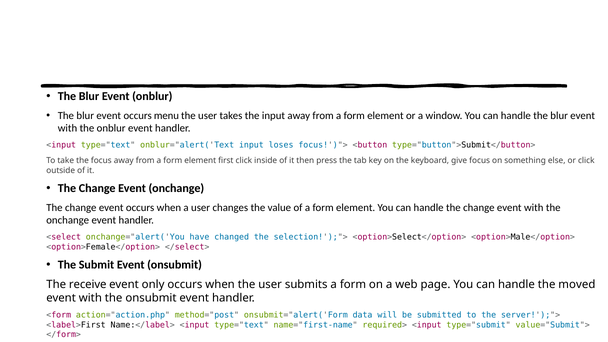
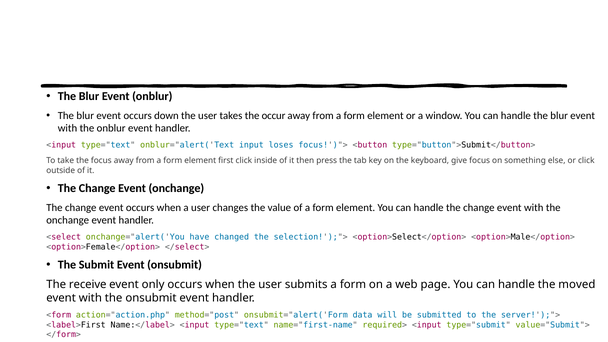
menu: menu -> down
the input: input -> occur
